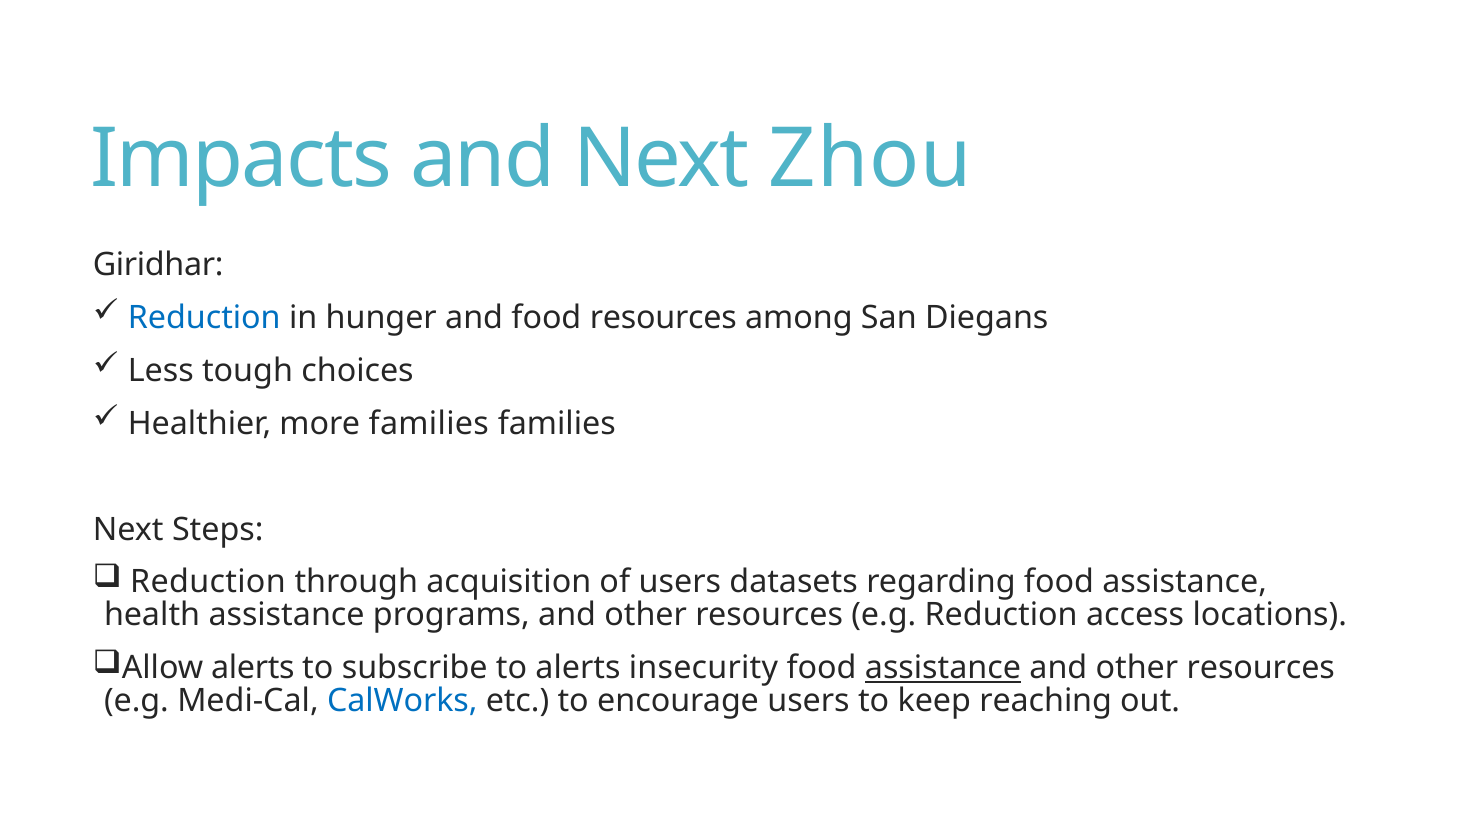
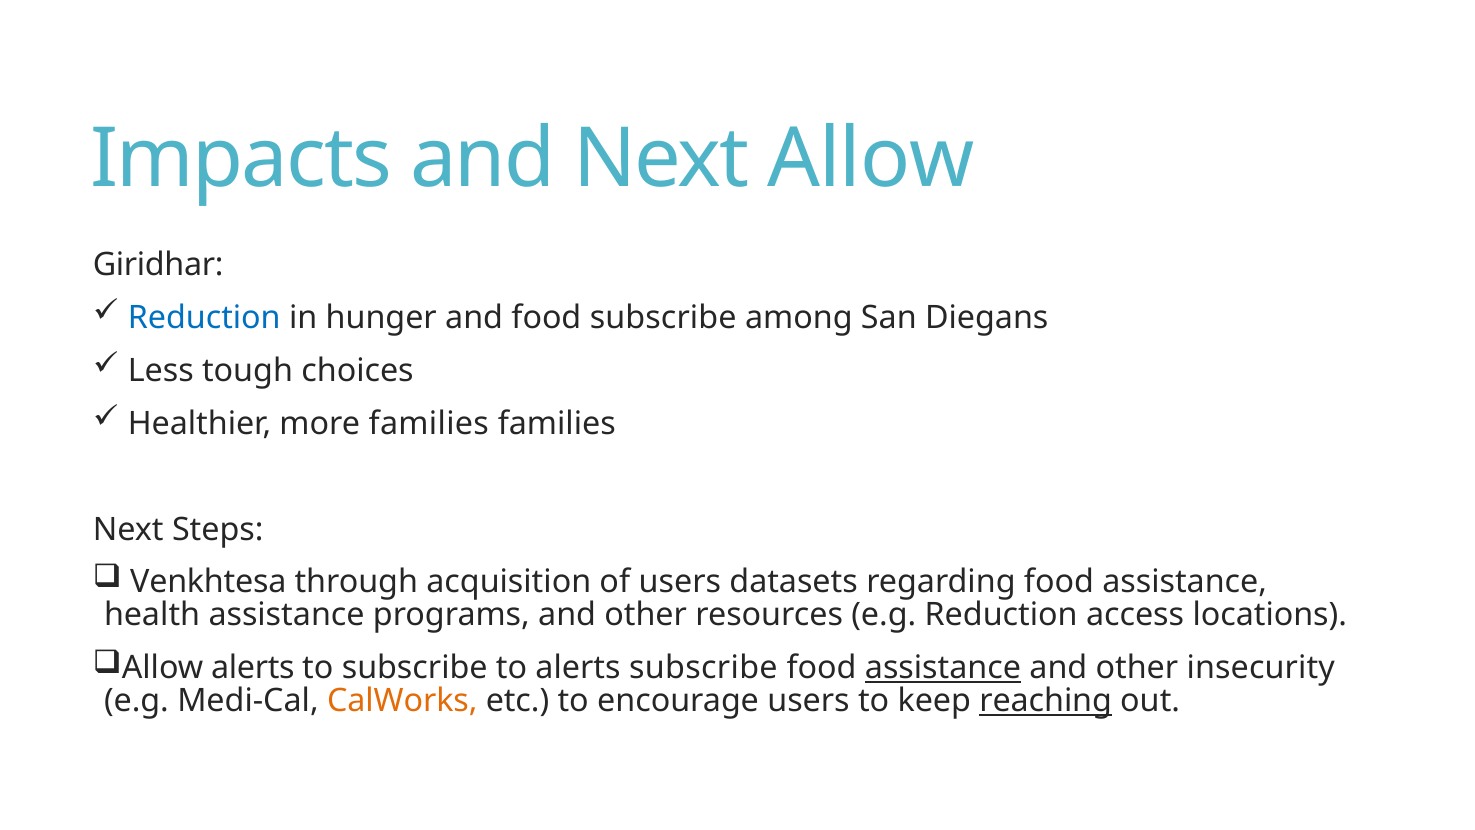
Next Zhou: Zhou -> Allow
food resources: resources -> subscribe
Reduction at (208, 582): Reduction -> Venkhtesa
alerts insecurity: insecurity -> subscribe
resources at (1261, 668): resources -> insecurity
CalWorks colour: blue -> orange
reaching underline: none -> present
